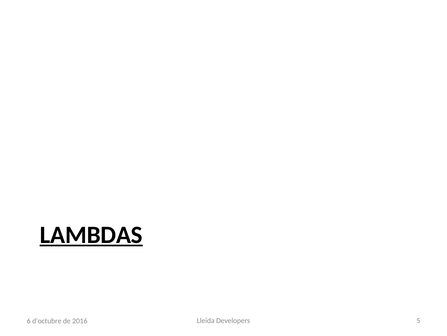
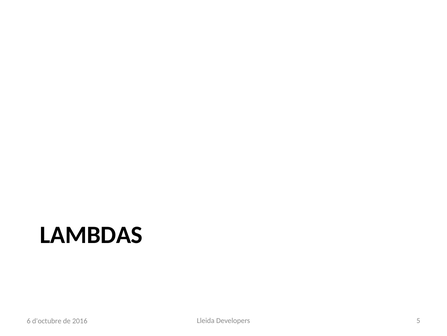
LAMBDAS underline: present -> none
